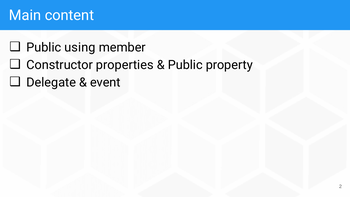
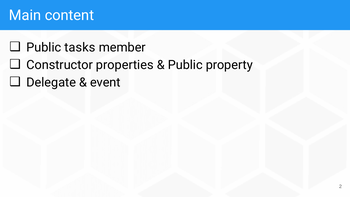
using: using -> tasks
